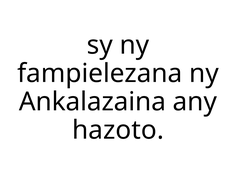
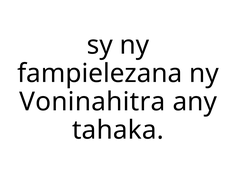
Ankalazaina: Ankalazaina -> Voninahitra
hazoto: hazoto -> tahaka
